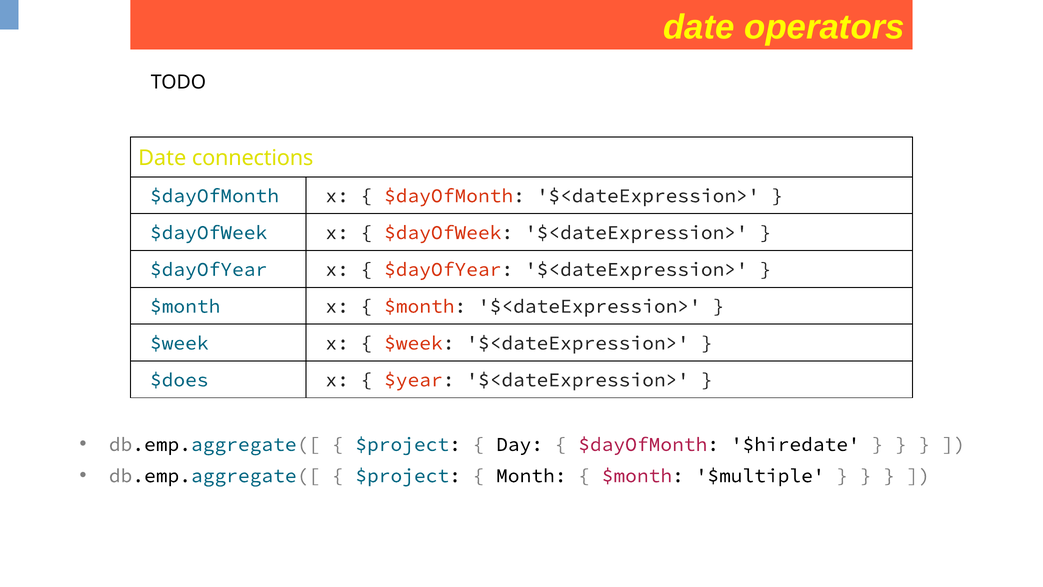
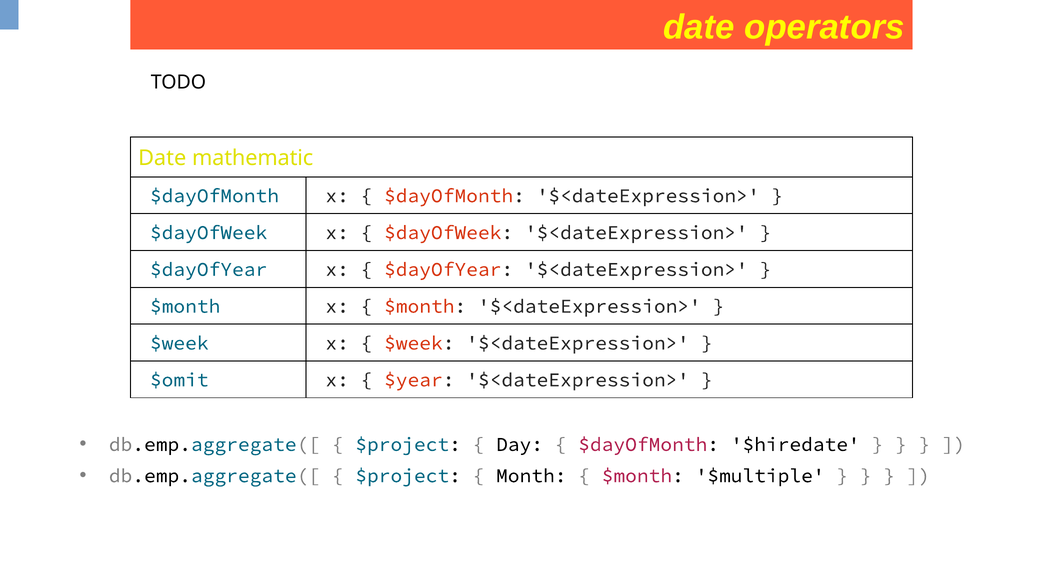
connections: connections -> mathematic
$does: $does -> $omit
